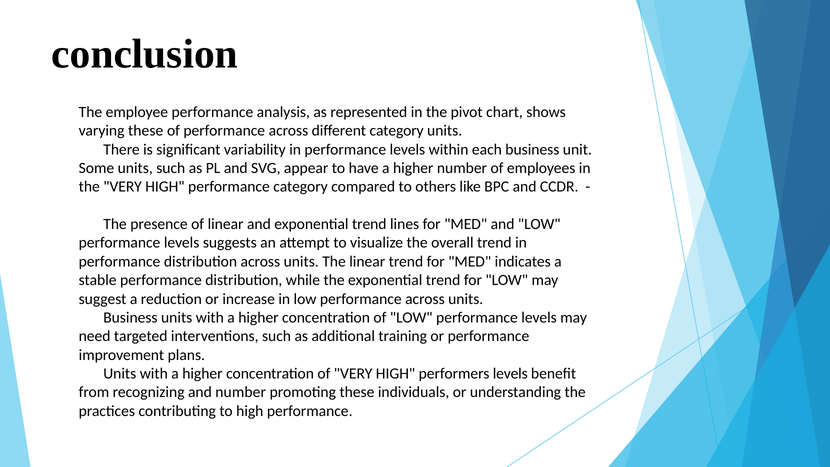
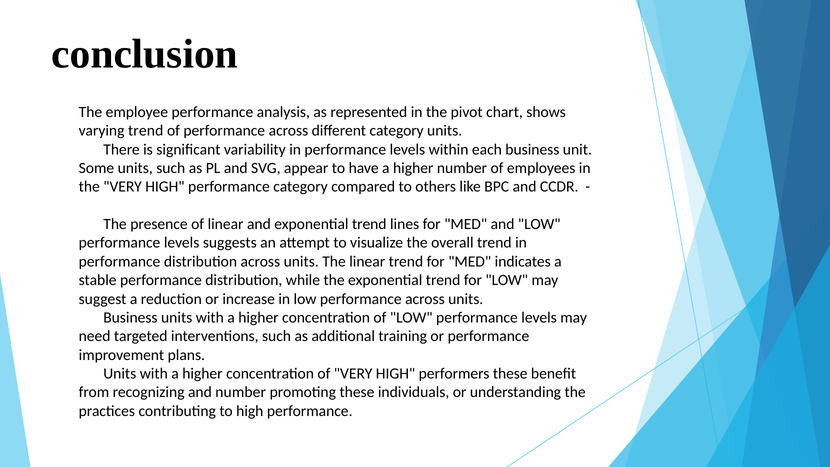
varying these: these -> trend
performers levels: levels -> these
